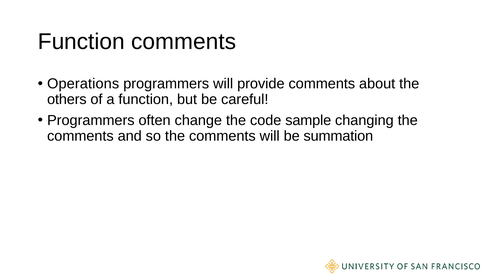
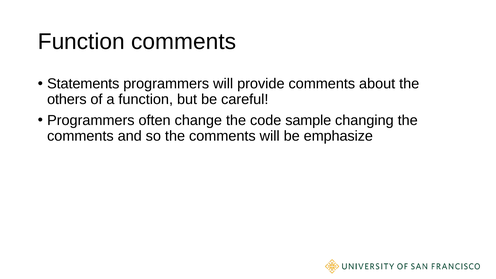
Operations: Operations -> Statements
summation: summation -> emphasize
